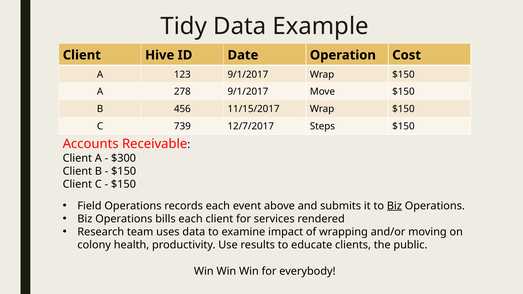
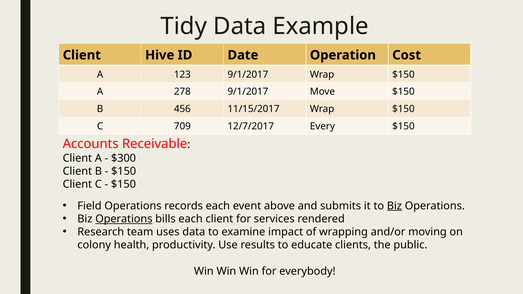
739: 739 -> 709
Steps: Steps -> Every
Operations at (124, 219) underline: none -> present
